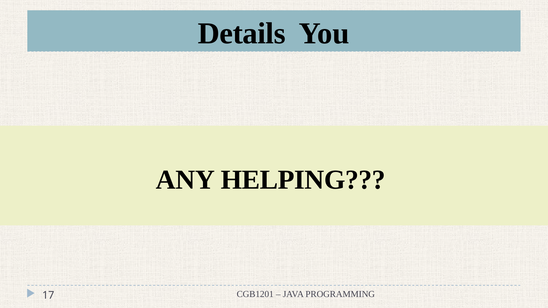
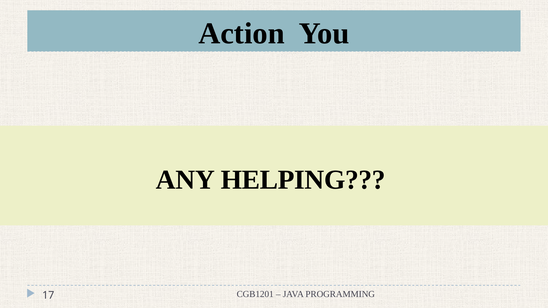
Details: Details -> Action
